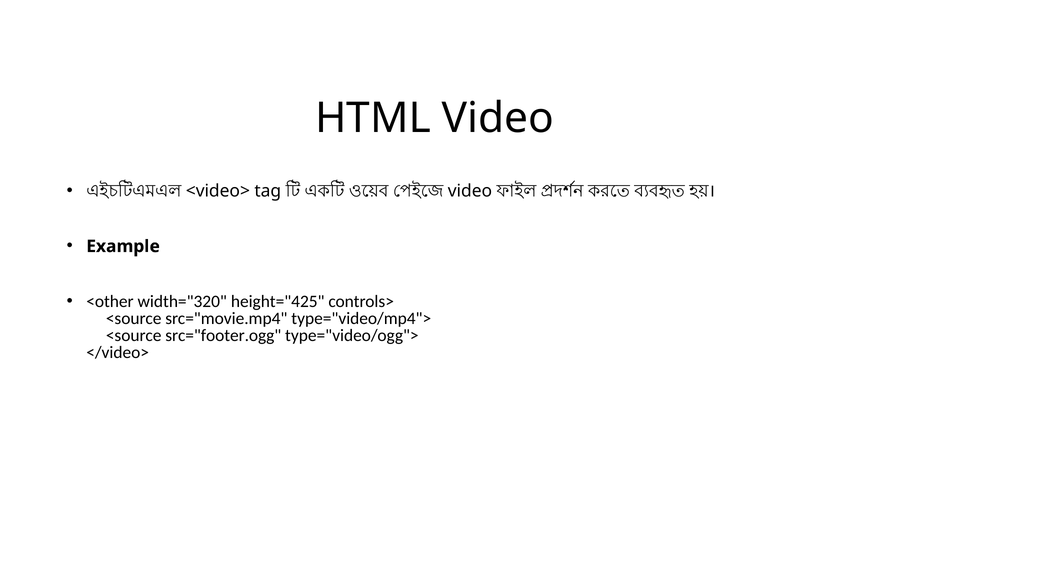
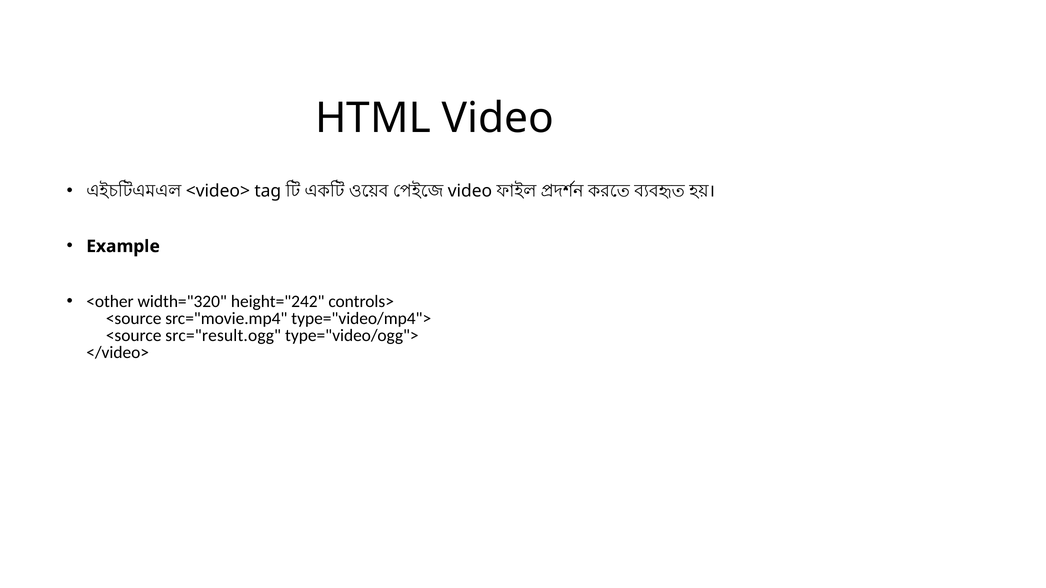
height="425: height="425 -> height="242
src="footer.ogg: src="footer.ogg -> src="result.ogg
